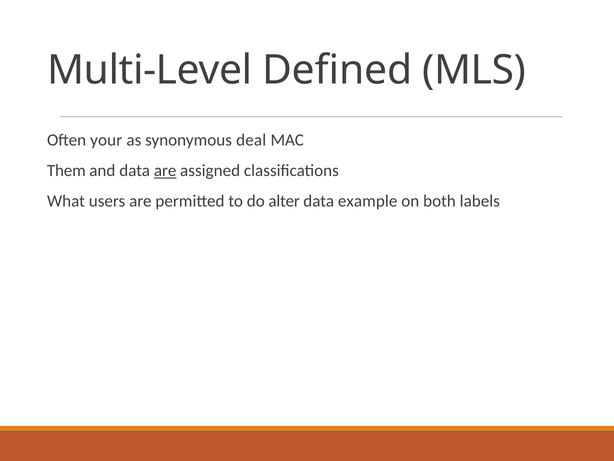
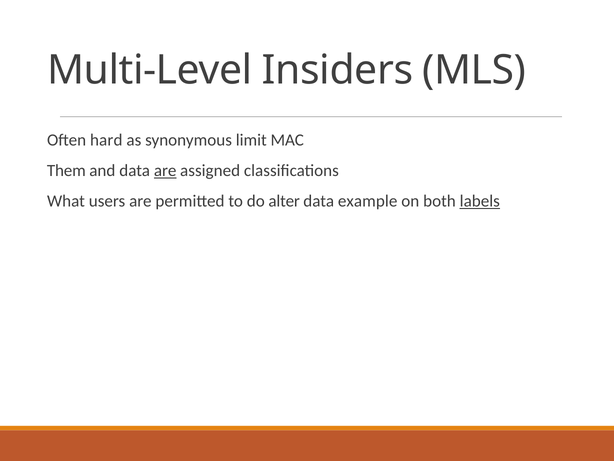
Defined: Defined -> Insiders
your: your -> hard
deal: deal -> limit
labels underline: none -> present
